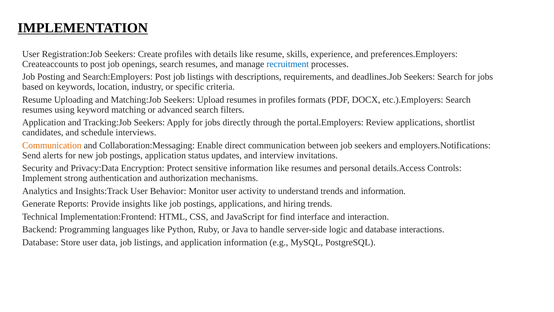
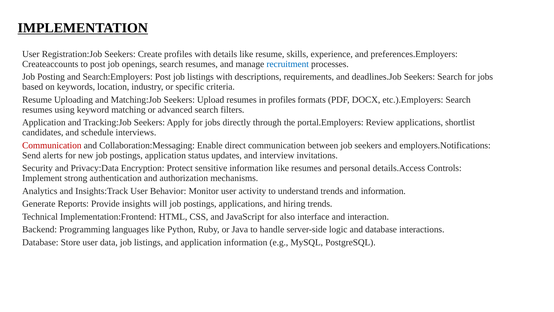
Communication at (52, 145) colour: orange -> red
insights like: like -> will
find: find -> also
